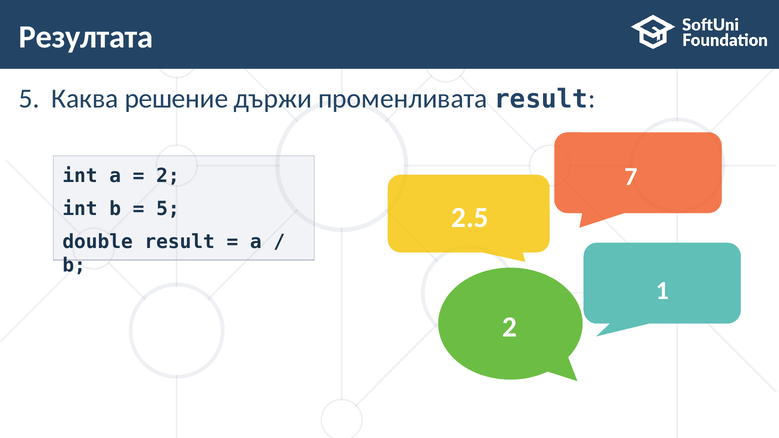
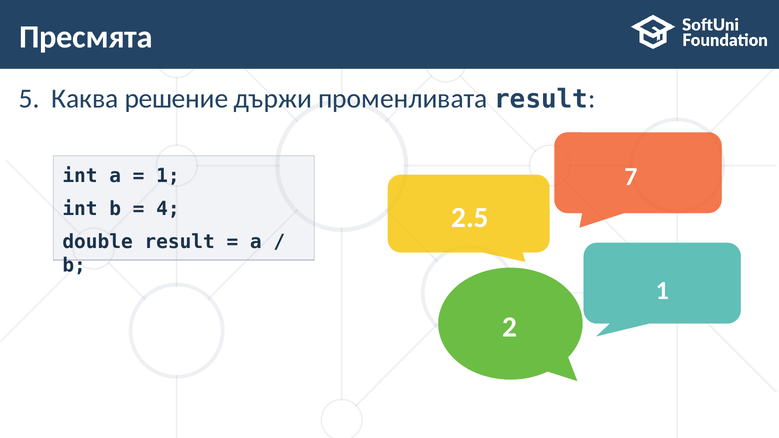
Резултата: Резултата -> Пресмята
2 at (168, 176): 2 -> 1
5 at (168, 209): 5 -> 4
